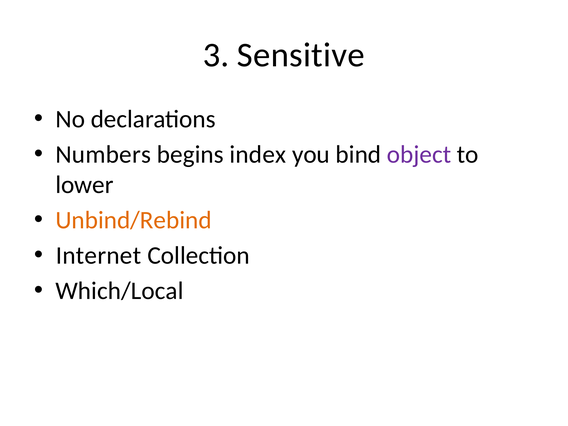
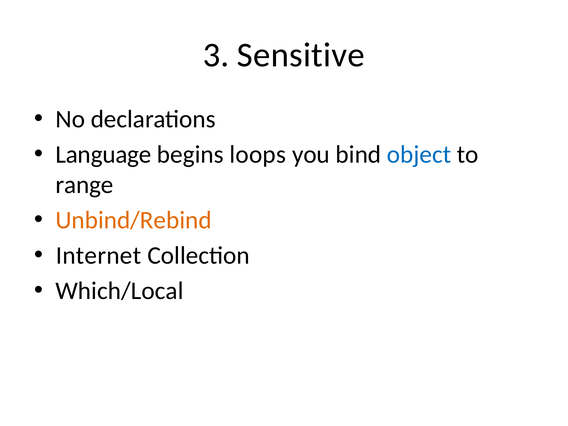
Numbers: Numbers -> Language
index: index -> loops
object colour: purple -> blue
lower: lower -> range
